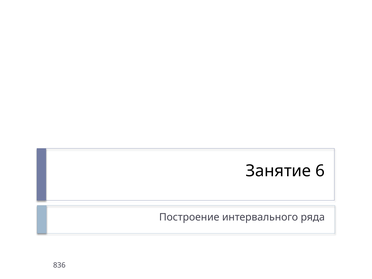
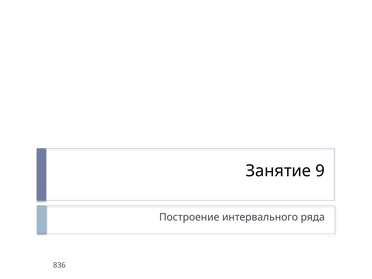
6: 6 -> 9
